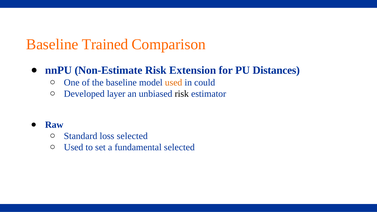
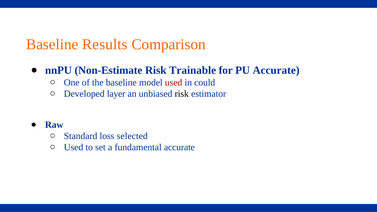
Trained: Trained -> Results
Extension: Extension -> Trainable
PU Distances: Distances -> Accurate
used at (174, 82) colour: orange -> red
fundamental selected: selected -> accurate
